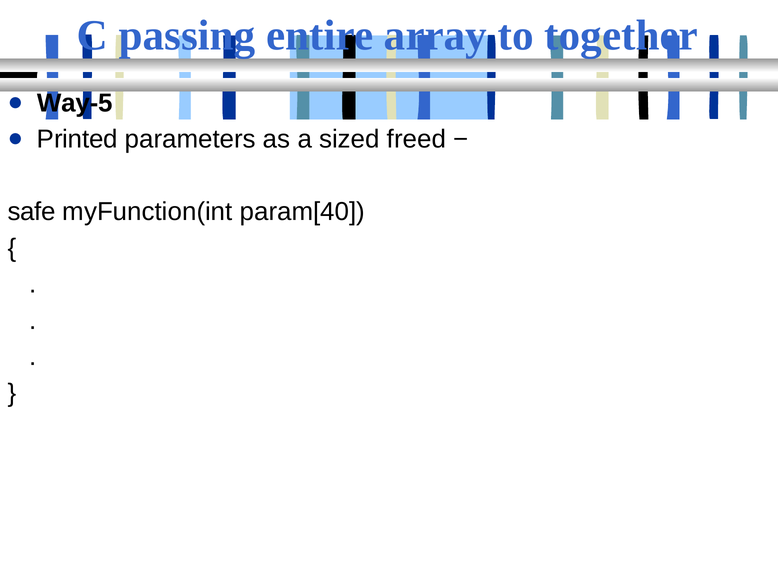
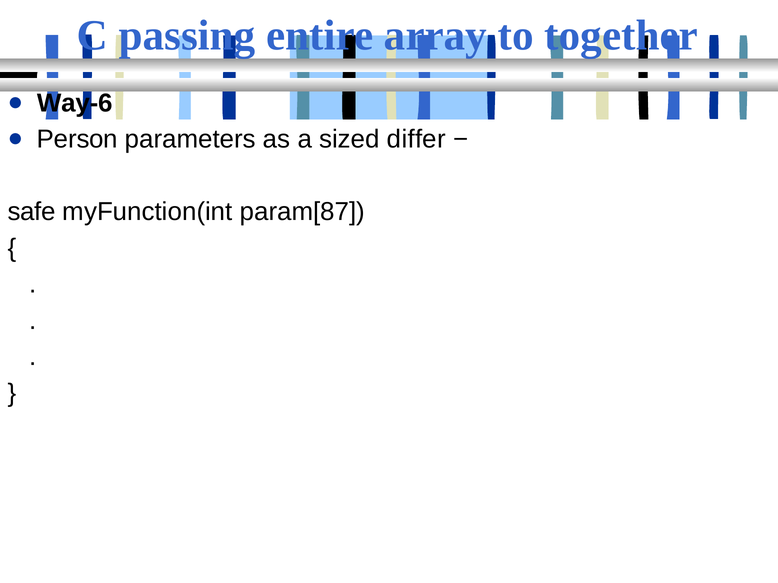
Way-5: Way-5 -> Way-6
Printed: Printed -> Person
freed: freed -> differ
param[40: param[40 -> param[87
